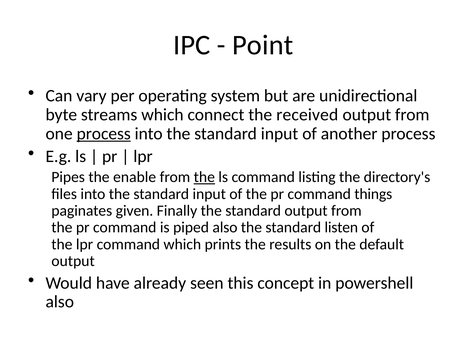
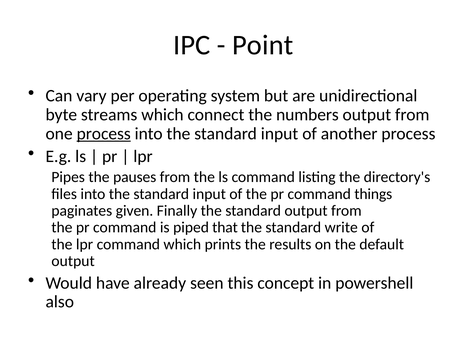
received: received -> numbers
enable: enable -> pauses
the at (204, 177) underline: present -> none
piped also: also -> that
listen: listen -> write
